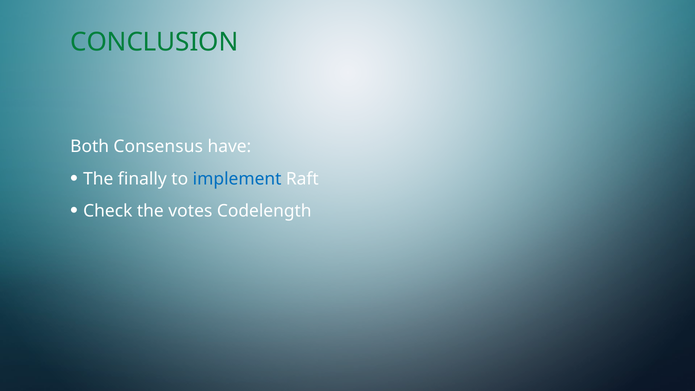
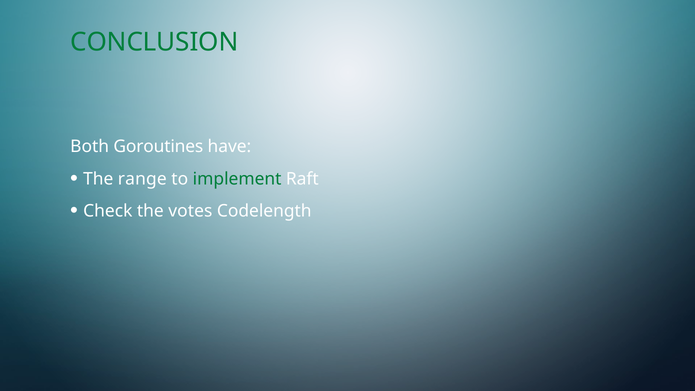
Consensus: Consensus -> Goroutines
finally: finally -> range
implement colour: blue -> green
